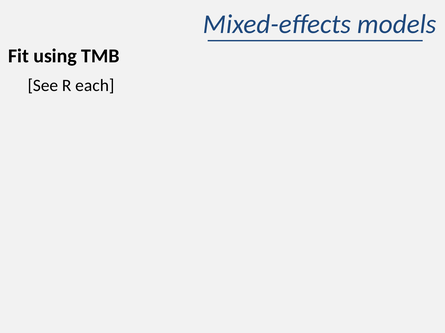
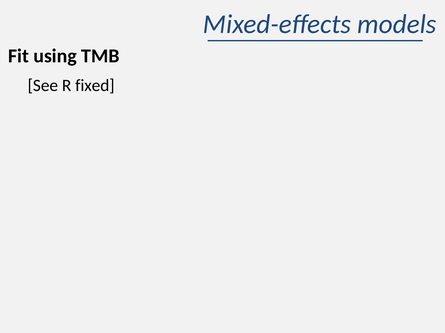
each: each -> fixed
